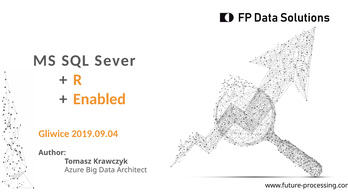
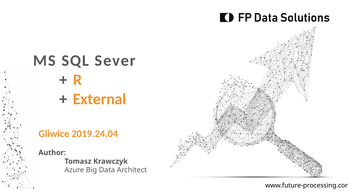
Enabled: Enabled -> External
2019.09.04: 2019.09.04 -> 2019.24.04
